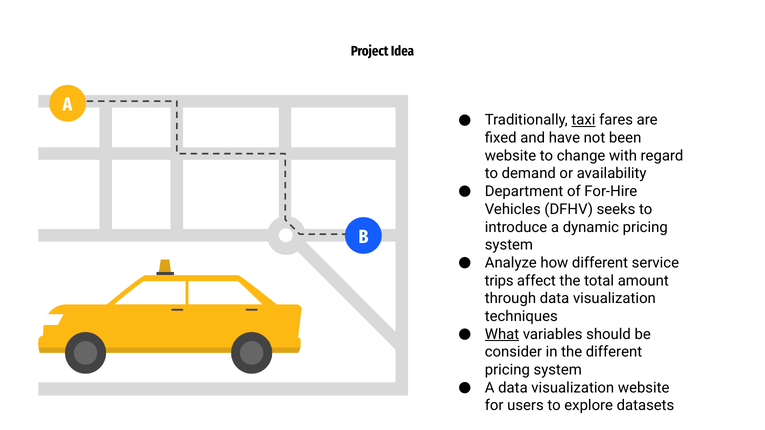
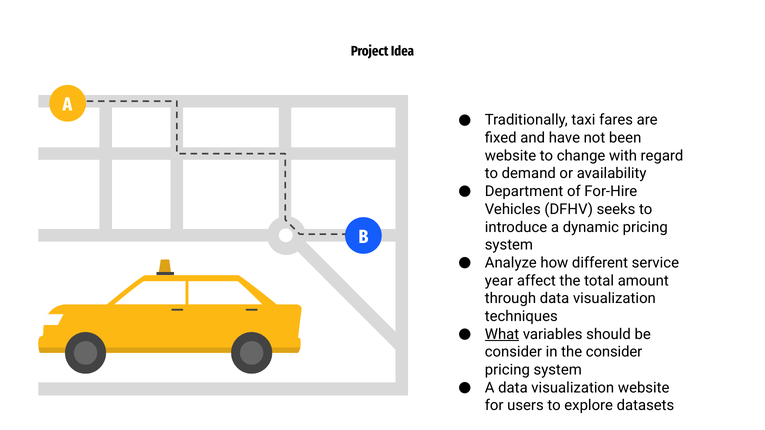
taxi underline: present -> none
trips: trips -> year
the different: different -> consider
